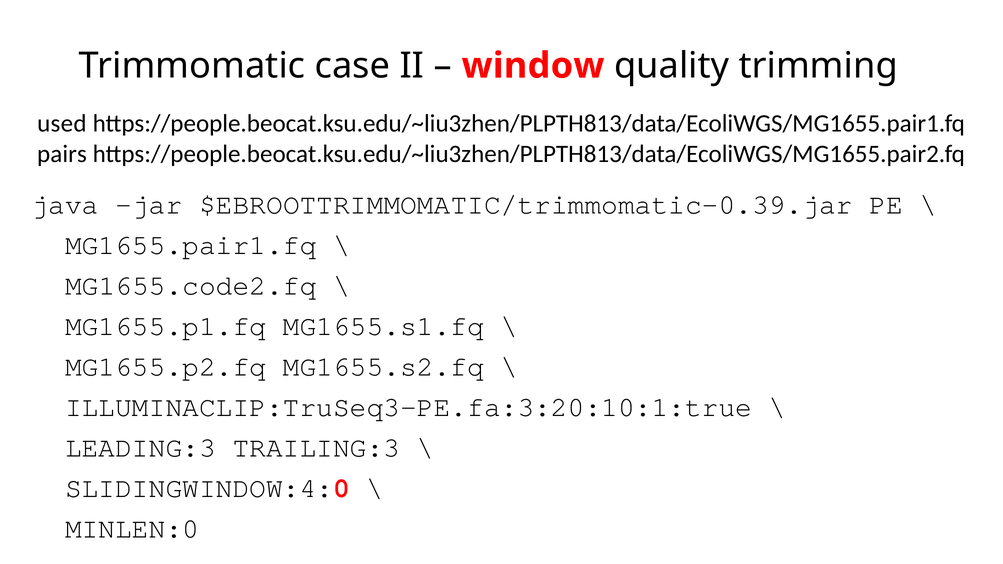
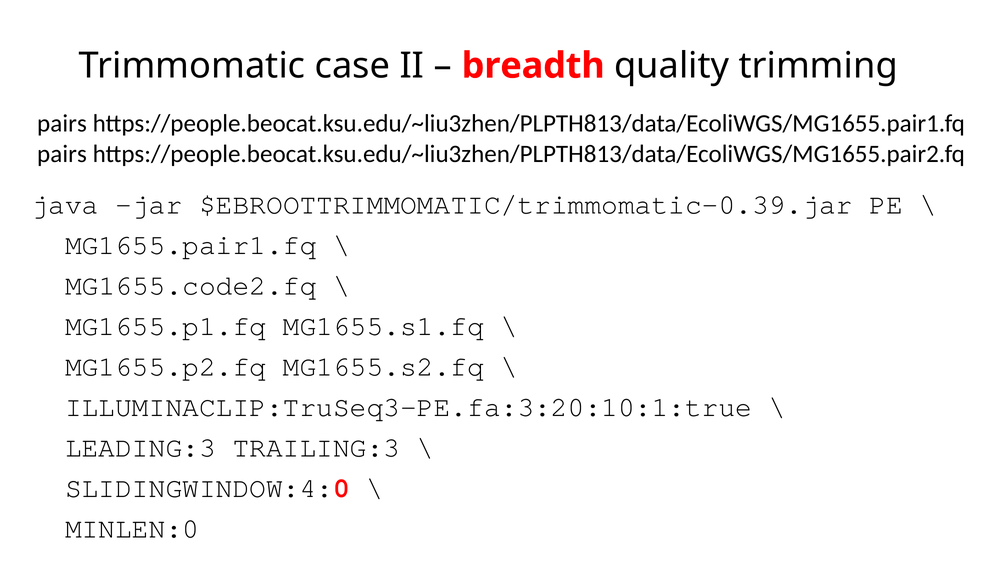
window: window -> breadth
used at (62, 124): used -> pairs
